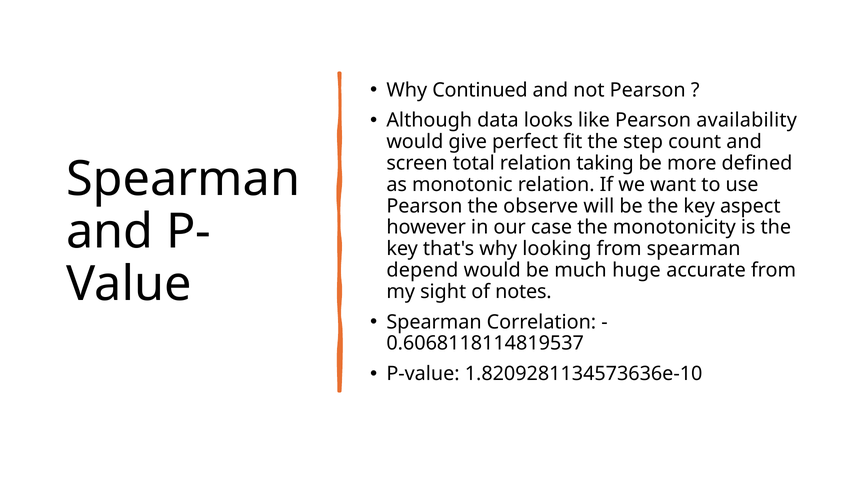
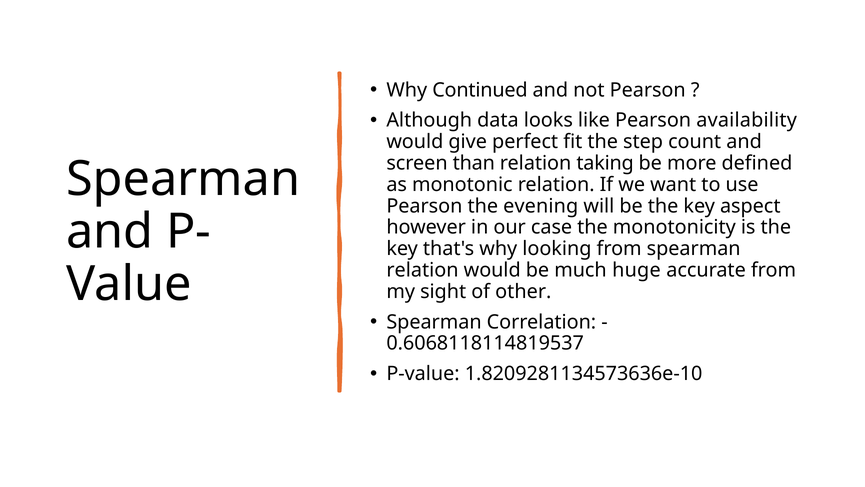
total: total -> than
observe: observe -> evening
depend at (422, 270): depend -> relation
notes: notes -> other
